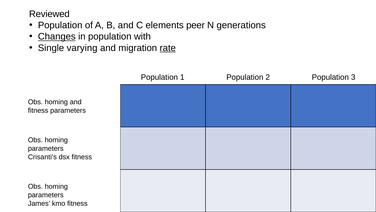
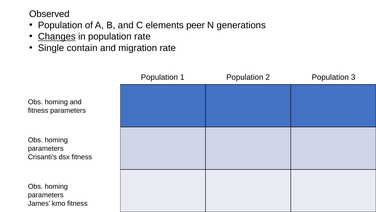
Reviewed: Reviewed -> Observed
population with: with -> rate
varying: varying -> contain
rate at (168, 48) underline: present -> none
